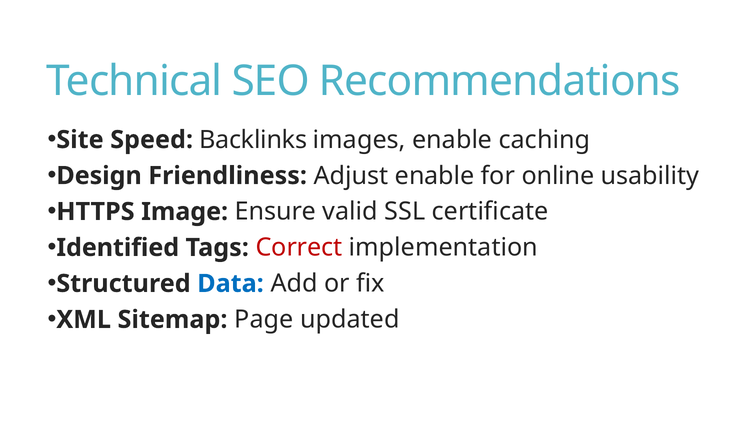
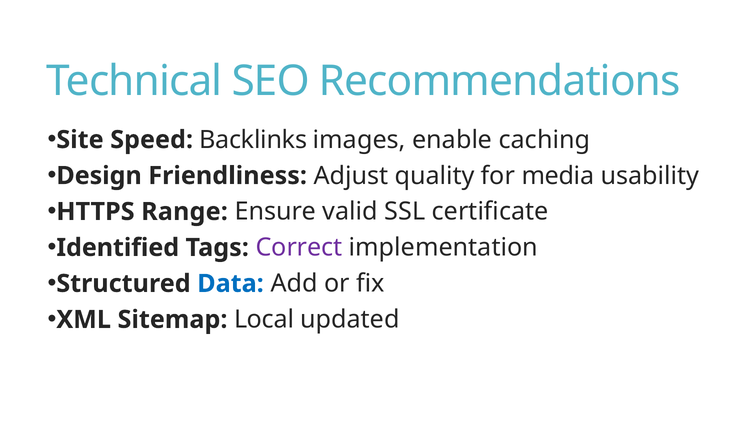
Adjust enable: enable -> quality
online: online -> media
Image: Image -> Range
Correct colour: red -> purple
Page: Page -> Local
